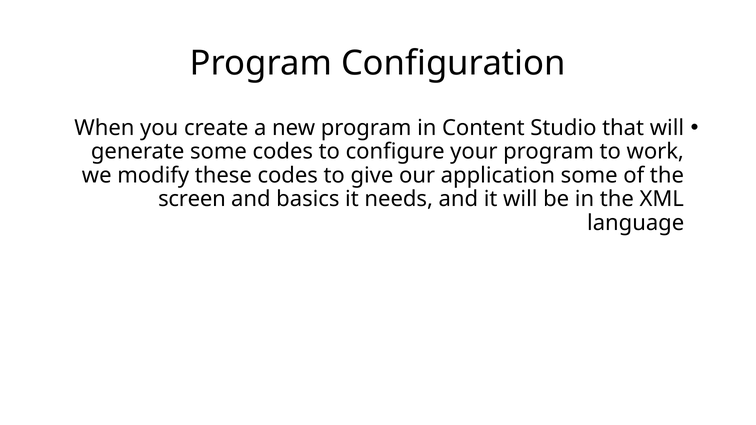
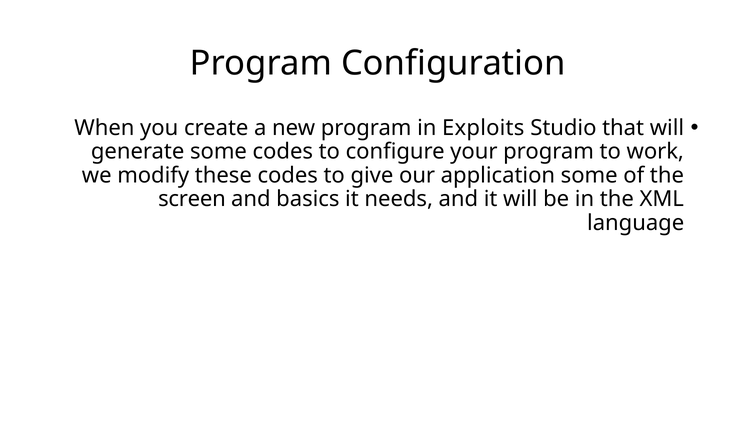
Content: Content -> Exploits
